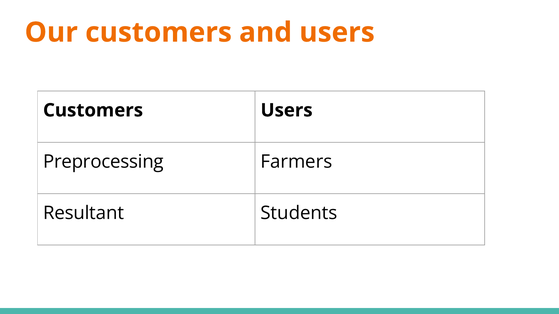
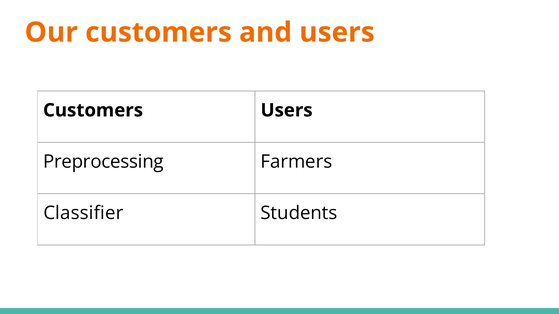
Resultant: Resultant -> Classifier
